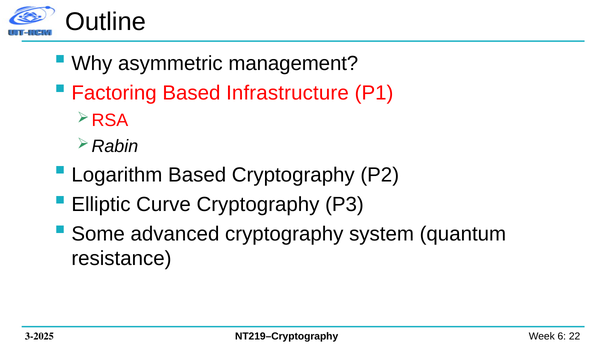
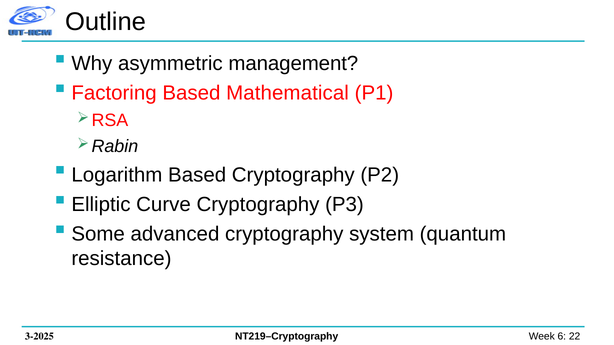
Infrastructure: Infrastructure -> Mathematical
